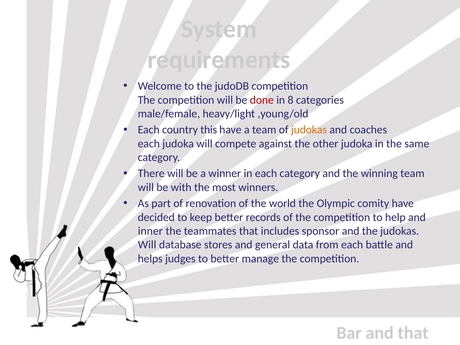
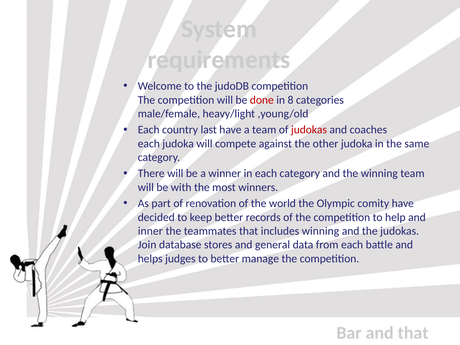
this: this -> last
judokas at (309, 130) colour: orange -> red
includes sponsor: sponsor -> winning
Will at (147, 245): Will -> Join
